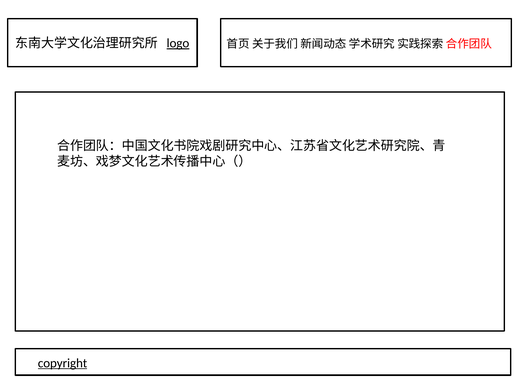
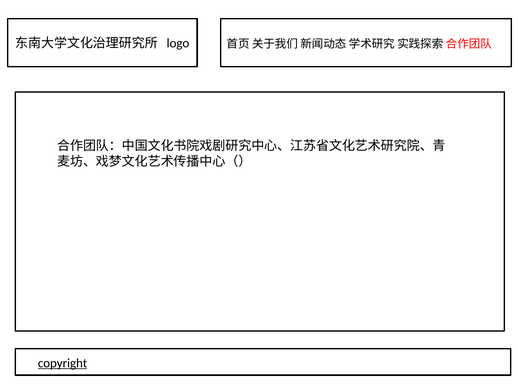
logo underline: present -> none
